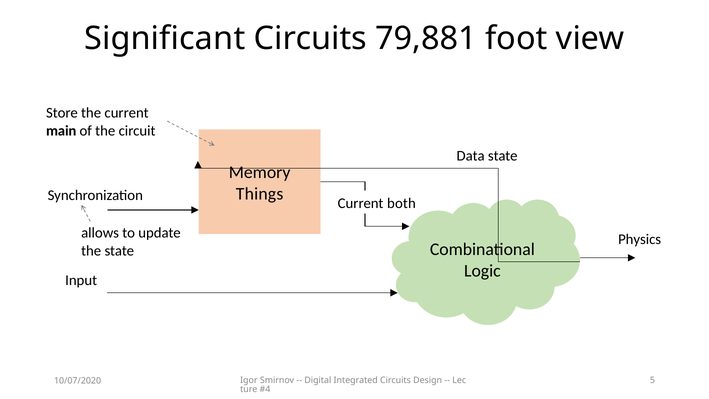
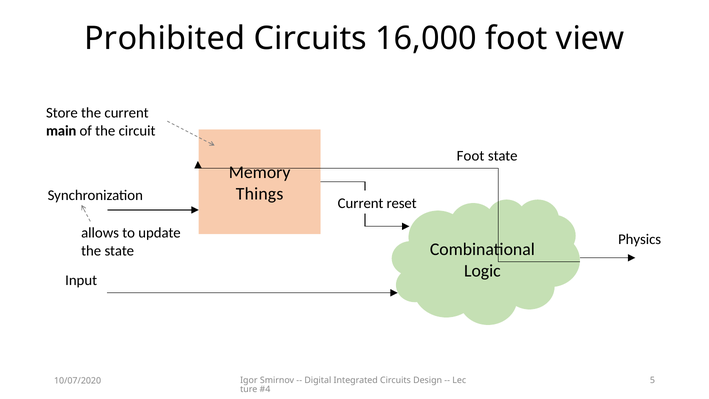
Significant: Significant -> Prohibited
79,881: 79,881 -> 16,000
Data at (471, 156): Data -> Foot
both: both -> reset
